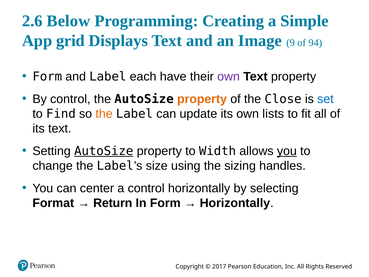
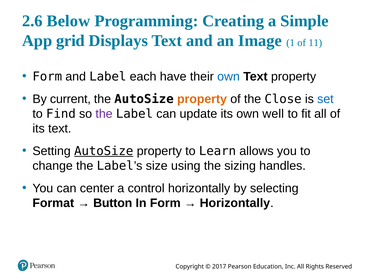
9: 9 -> 1
94: 94 -> 11
own at (229, 77) colour: purple -> blue
By control: control -> current
the at (104, 114) colour: orange -> purple
lists: lists -> well
Width: Width -> Learn
you at (287, 151) underline: present -> none
Return: Return -> Button
